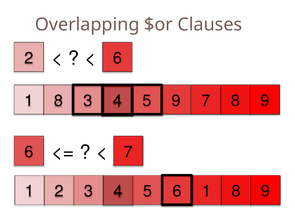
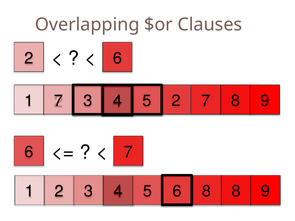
1 8: 8 -> 7
4 9: 9 -> 2
4 1: 1 -> 8
